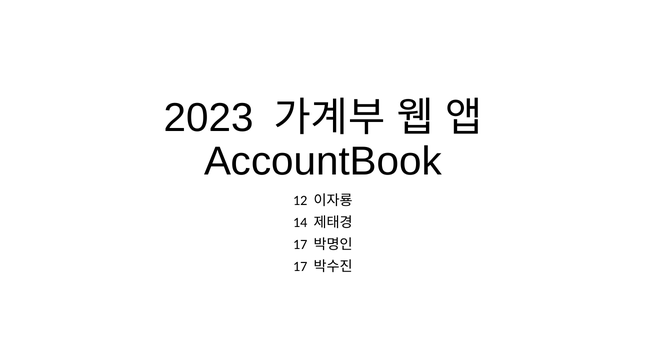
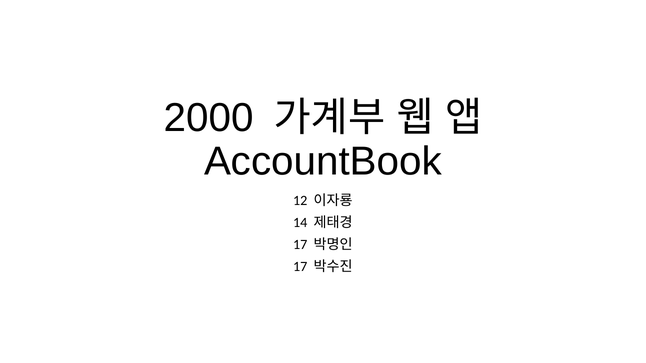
2023: 2023 -> 2000
